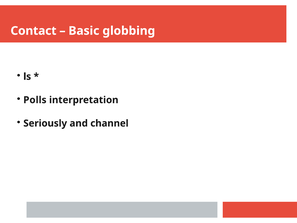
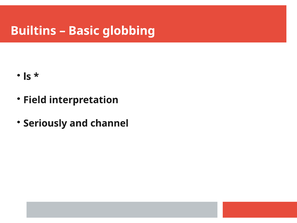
Contact: Contact -> Builtins
Polls: Polls -> Field
